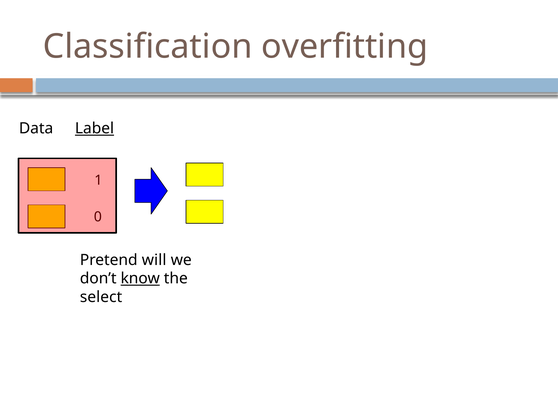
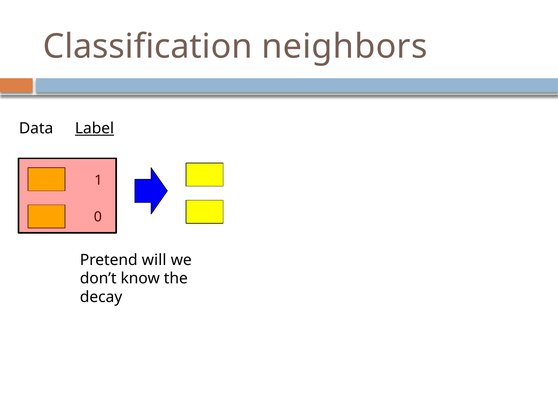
overfitting: overfitting -> neighbors
know underline: present -> none
select: select -> decay
